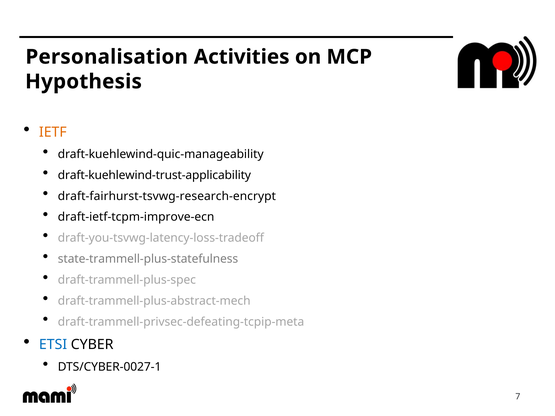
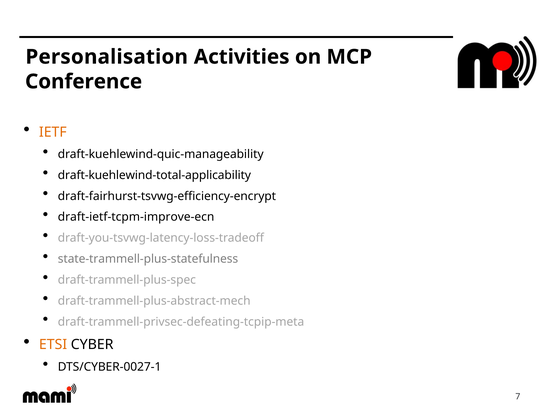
Hypothesis: Hypothesis -> Conference
draft-kuehlewind-trust-applicability: draft-kuehlewind-trust-applicability -> draft-kuehlewind-total-applicability
draft-fairhurst-tsvwg-research-encrypt: draft-fairhurst-tsvwg-research-encrypt -> draft-fairhurst-tsvwg-efficiency-encrypt
ETSI colour: blue -> orange
